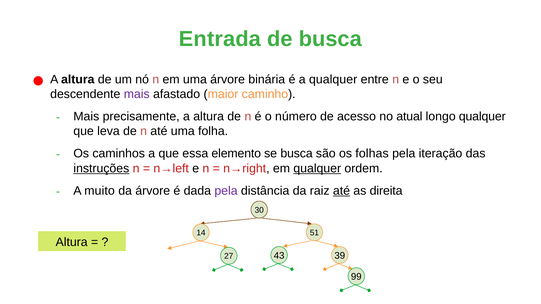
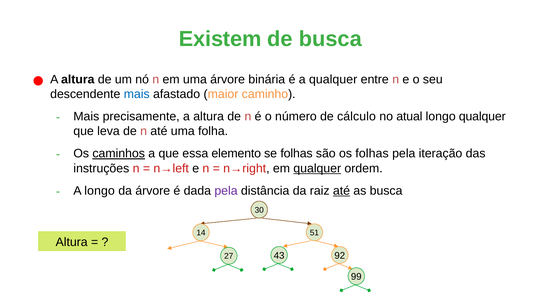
Entrada: Entrada -> Existem
mais at (137, 94) colour: purple -> blue
acesso: acesso -> cálculo
caminhos underline: none -> present
se busca: busca -> folhas
instruções underline: present -> none
A muito: muito -> longo
as direita: direita -> busca
39: 39 -> 92
